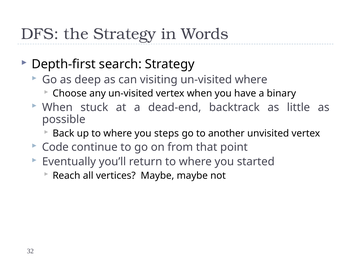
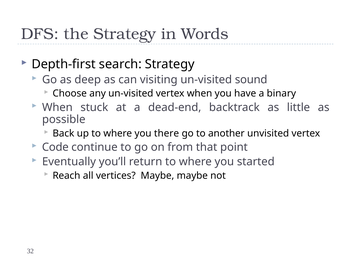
un-visited where: where -> sound
steps: steps -> there
